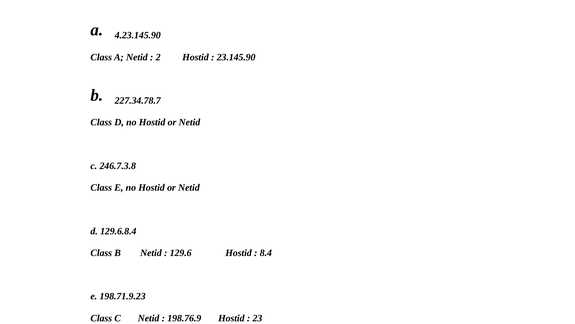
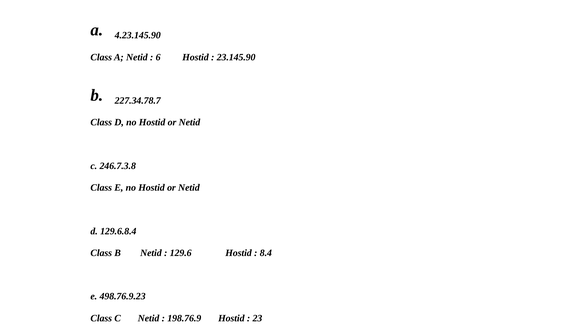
2: 2 -> 6
198.71.9.23: 198.71.9.23 -> 498.76.9.23
